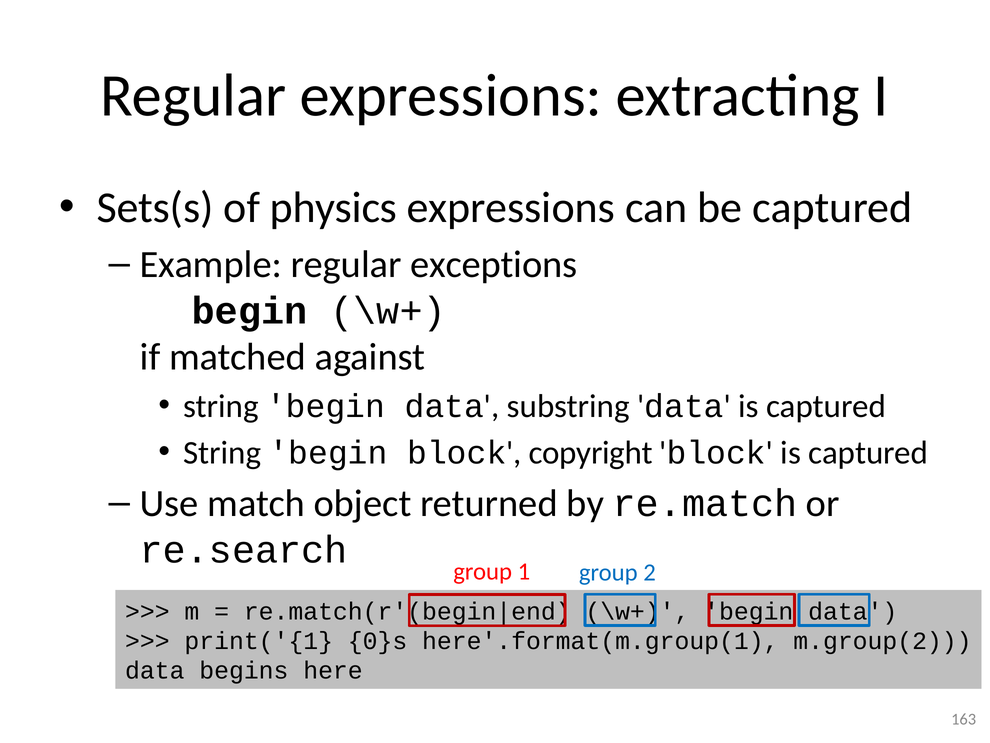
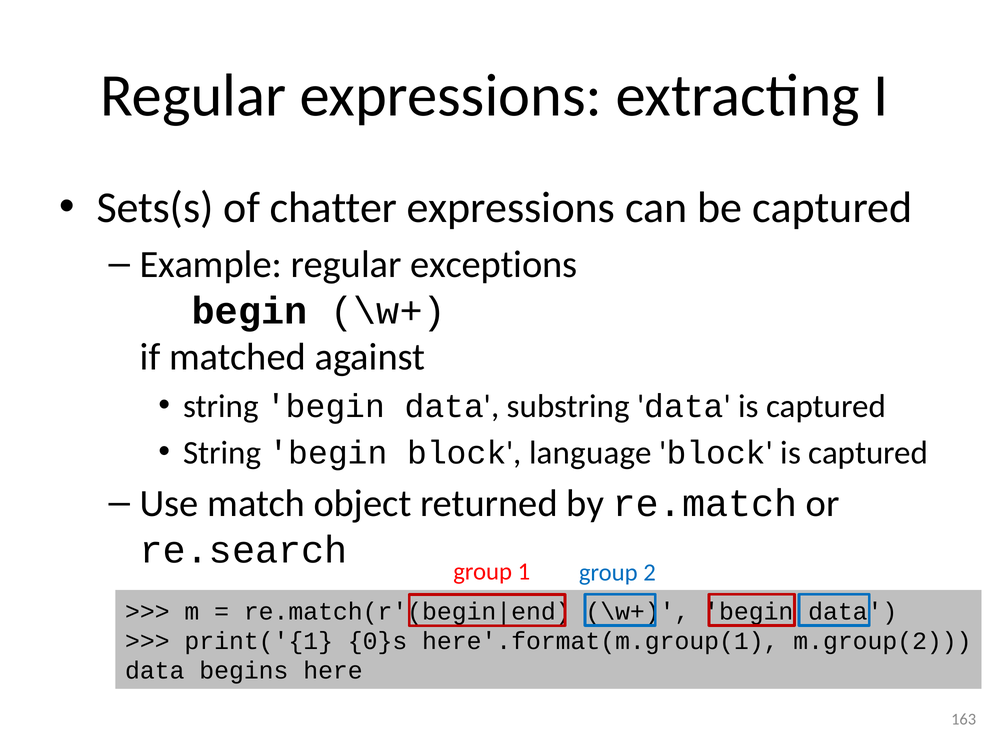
physics: physics -> chatter
copyright: copyright -> language
